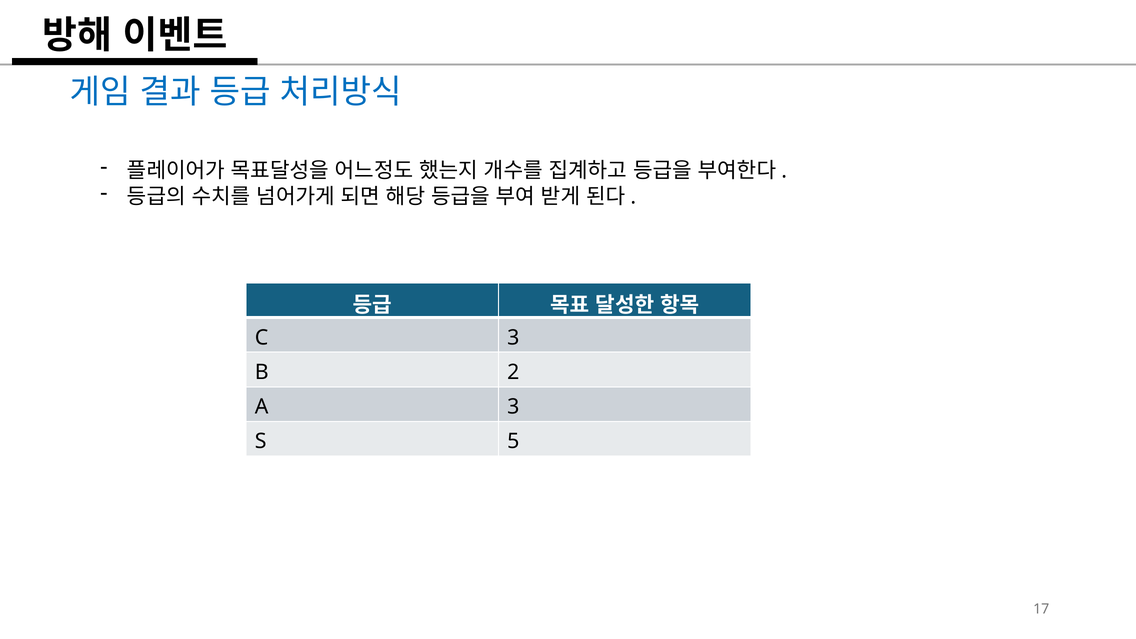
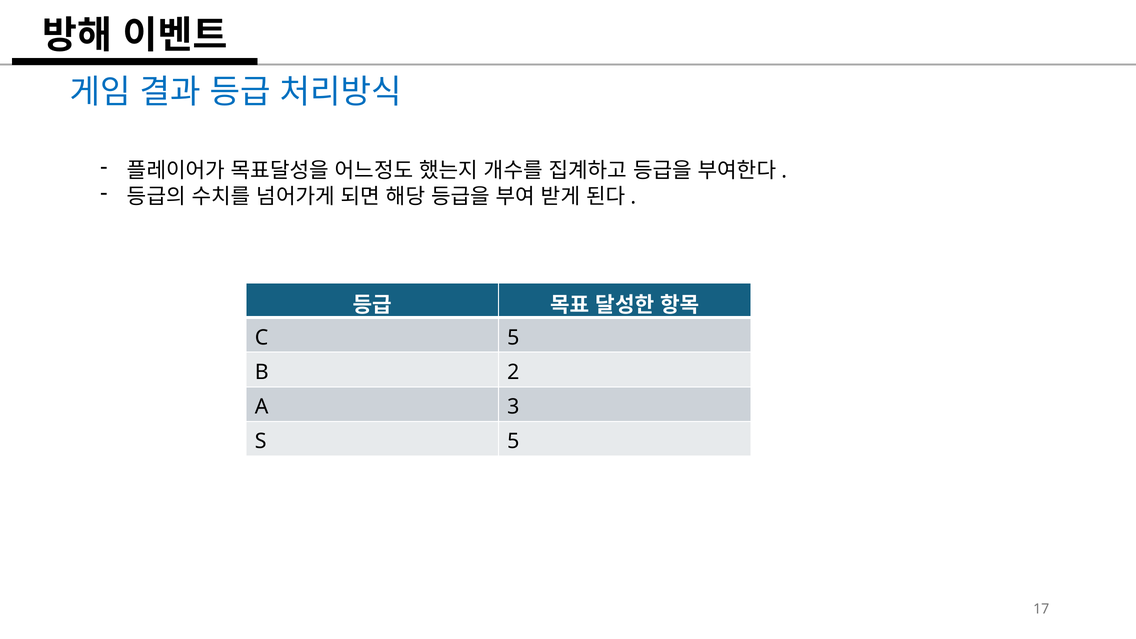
C 3: 3 -> 5
